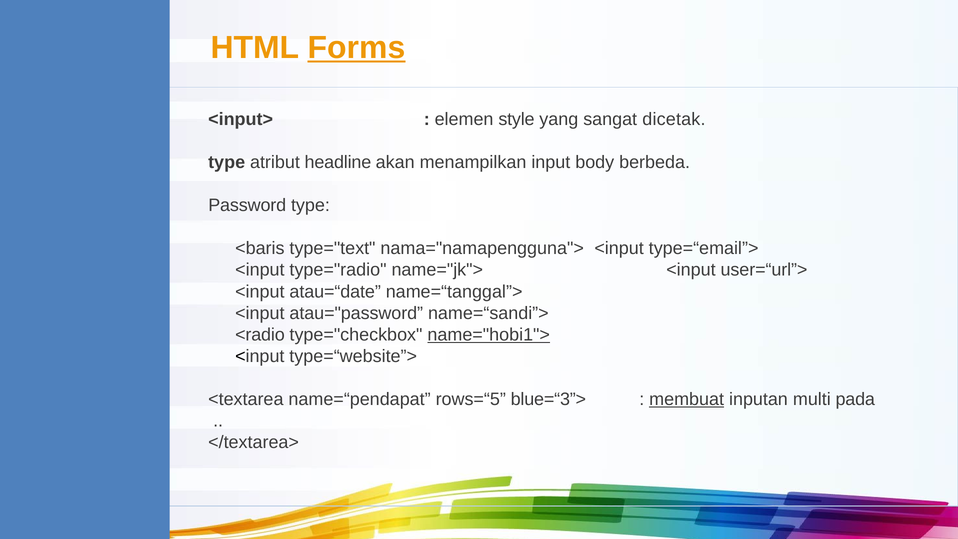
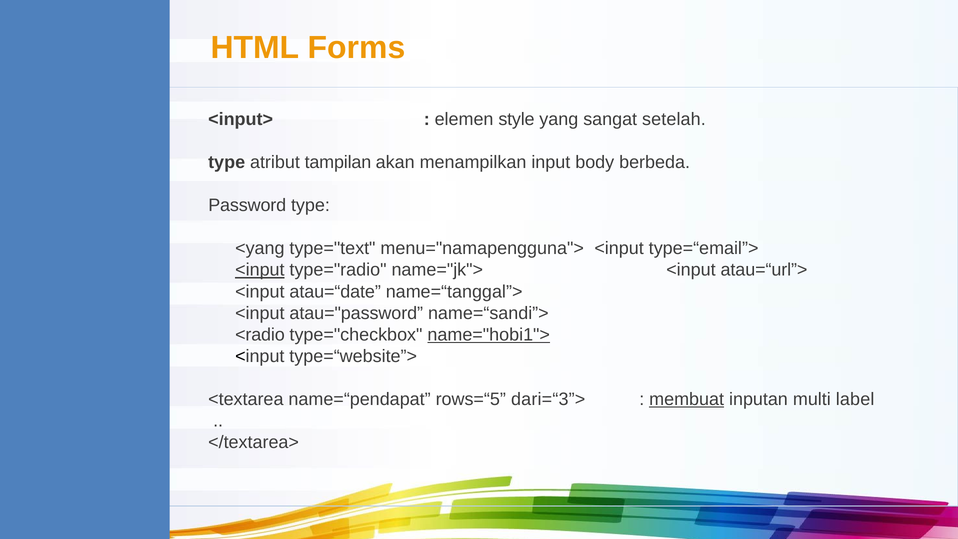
Forms underline: present -> none
dicetak: dicetak -> setelah
headline: headline -> tampilan
<baris: <baris -> <yang
nama="namapengguna">: nama="namapengguna"> -> menu="namapengguna">
<input at (260, 270) underline: none -> present
user=“url”>: user=“url”> -> atau=“url”>
blue=“3”>: blue=“3”> -> dari=“3”>
pada: pada -> label
